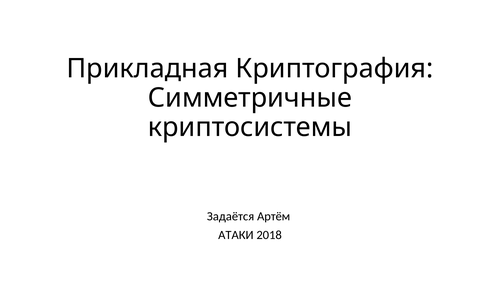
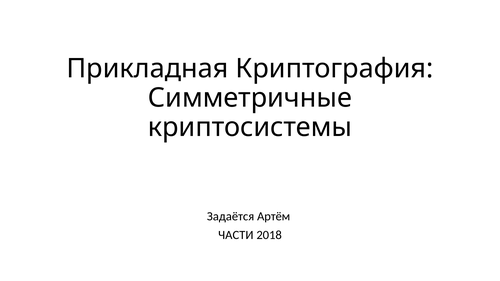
АТАКИ: АТАКИ -> ЧАСТИ
